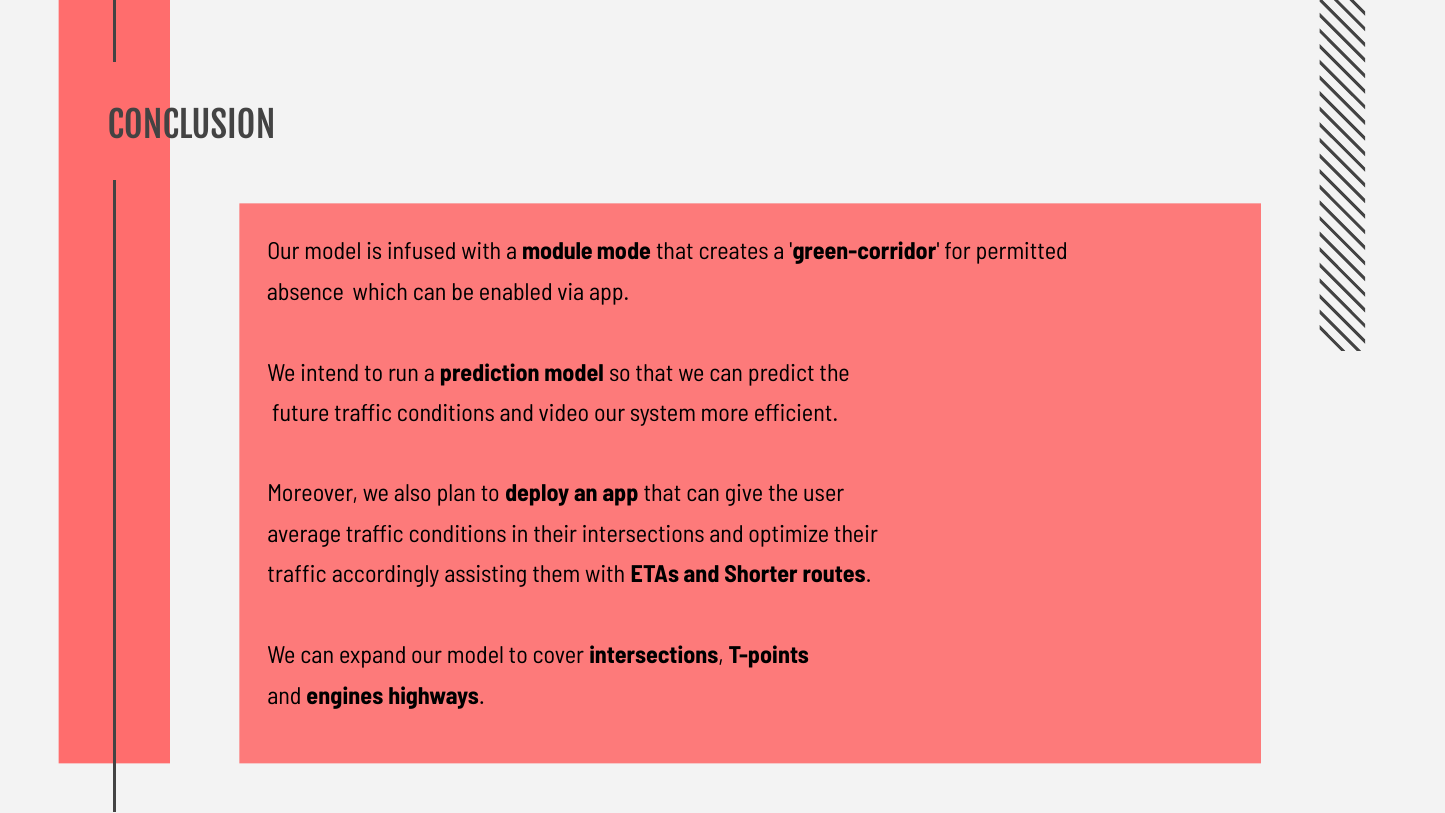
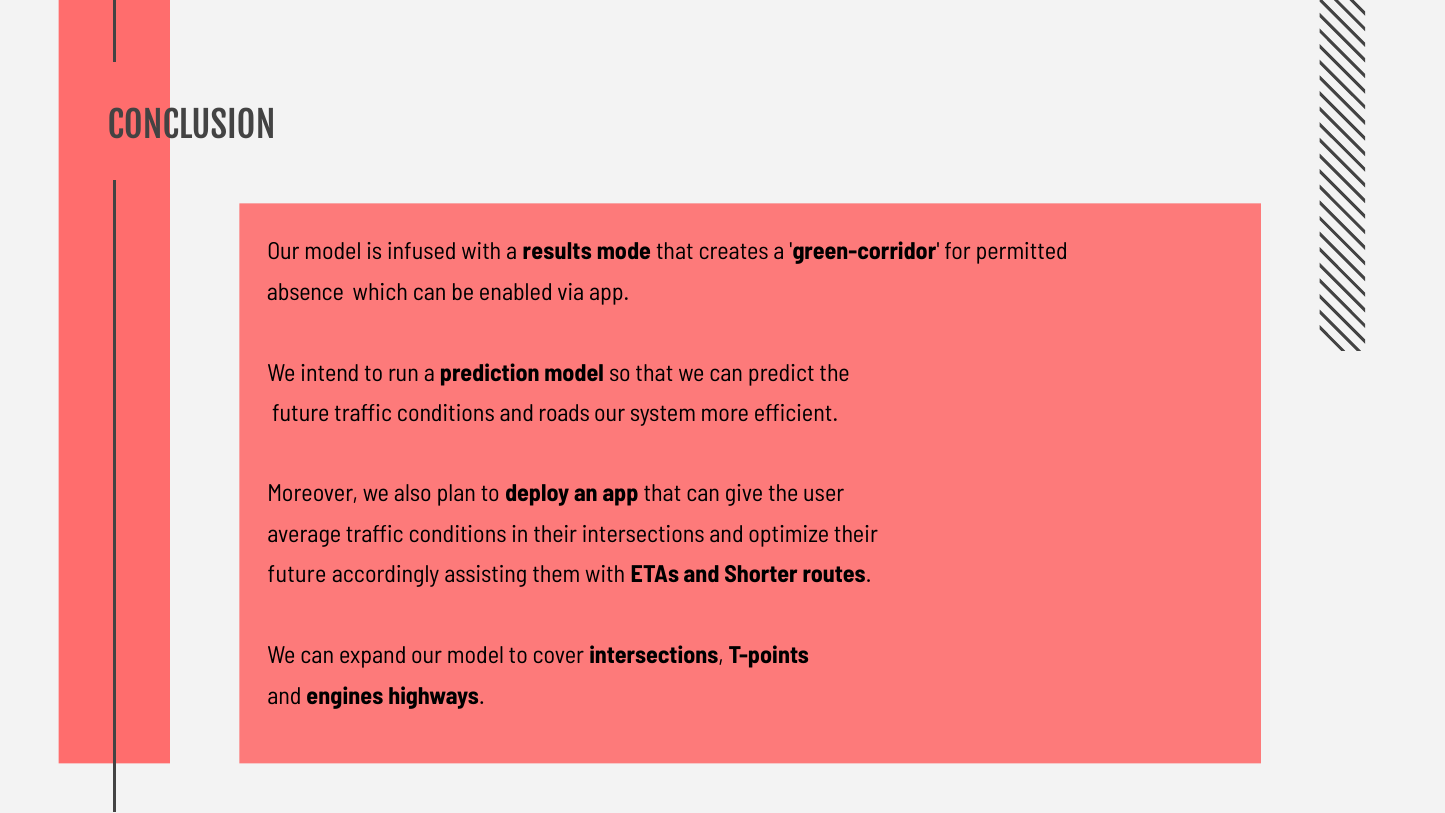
module: module -> results
video: video -> roads
traffic at (297, 575): traffic -> future
